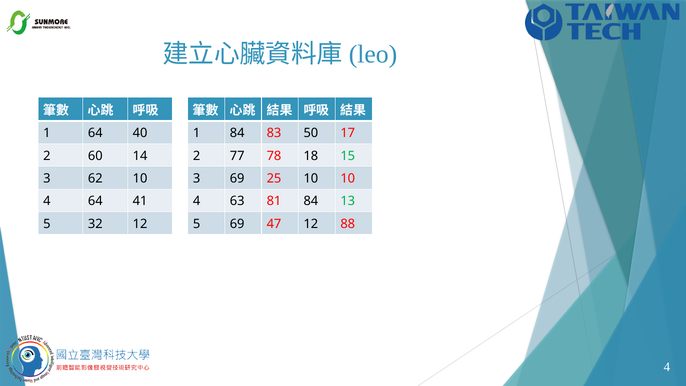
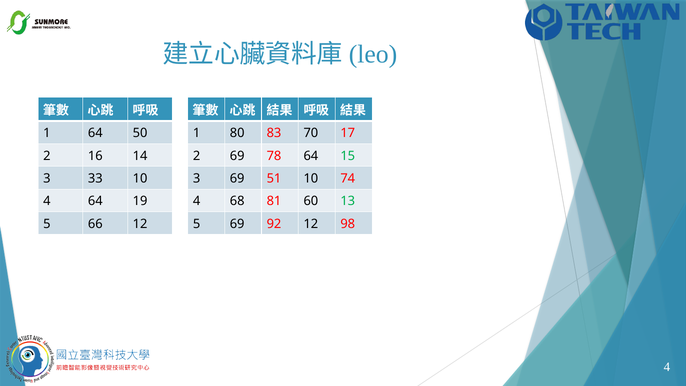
40: 40 -> 50
1 84: 84 -> 80
50: 50 -> 70
60: 60 -> 16
2 77: 77 -> 69
78 18: 18 -> 64
62: 62 -> 33
25: 25 -> 51
10 10: 10 -> 74
41: 41 -> 19
63: 63 -> 68
81 84: 84 -> 60
32: 32 -> 66
47: 47 -> 92
88: 88 -> 98
